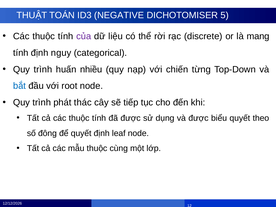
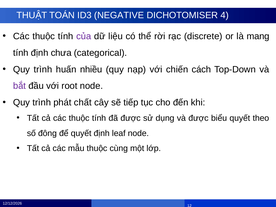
5: 5 -> 4
nguy: nguy -> chưa
từng: từng -> cách
bắt colour: blue -> purple
thác: thác -> chất
